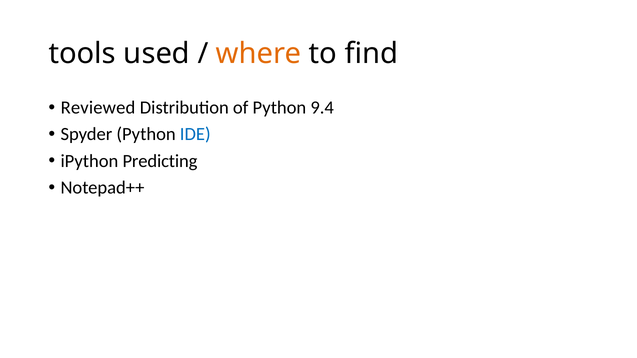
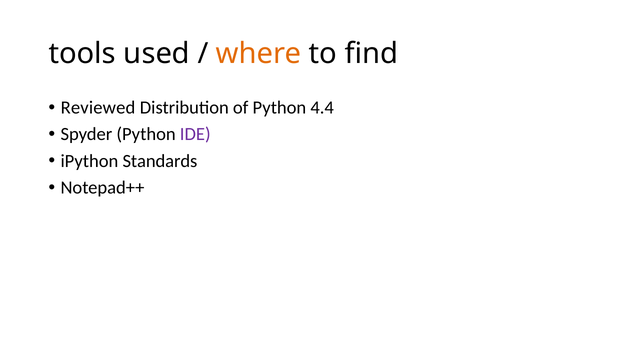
9.4: 9.4 -> 4.4
IDE colour: blue -> purple
Predicting: Predicting -> Standards
